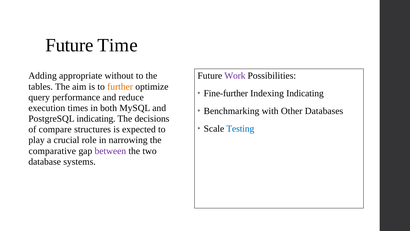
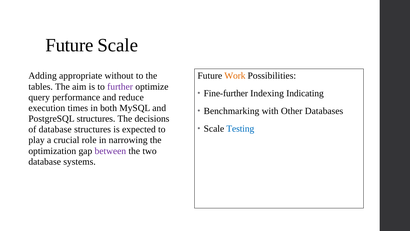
Future Time: Time -> Scale
Work colour: purple -> orange
further colour: orange -> purple
PostgreSQL indicating: indicating -> structures
of compare: compare -> database
comparative: comparative -> optimization
